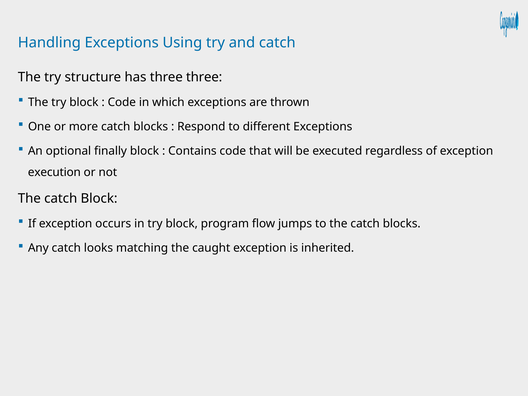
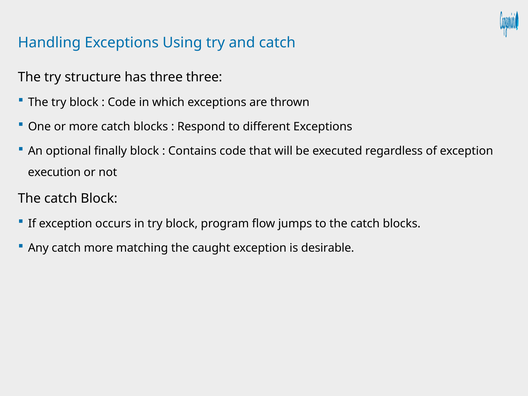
catch looks: looks -> more
inherited: inherited -> desirable
